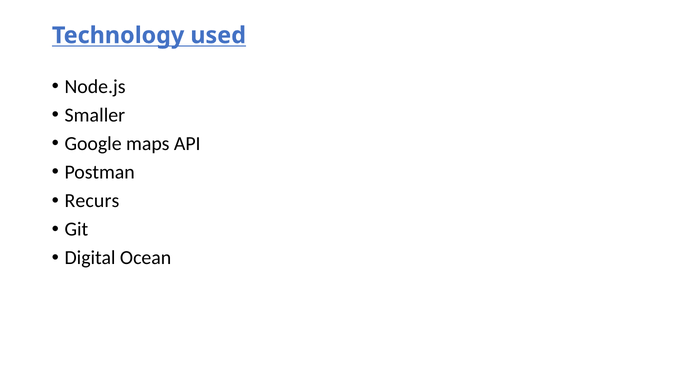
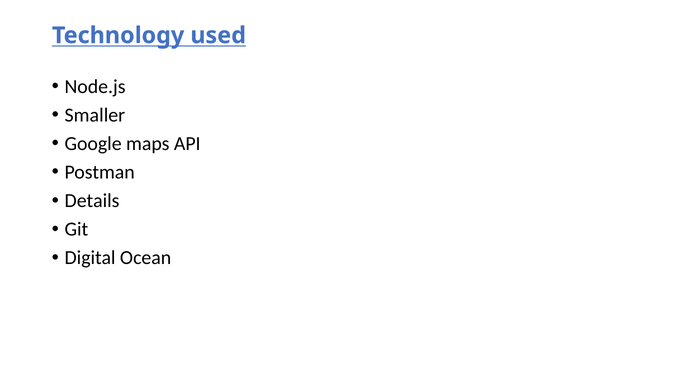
Recurs: Recurs -> Details
